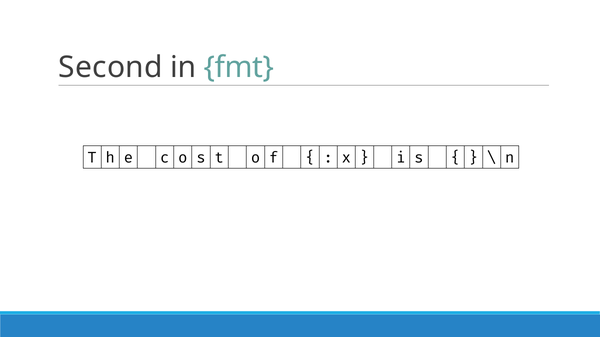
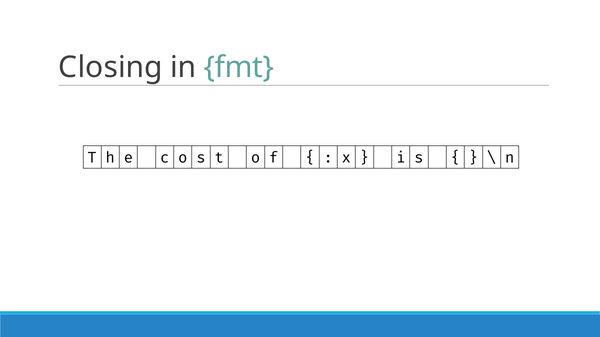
Second: Second -> Closing
